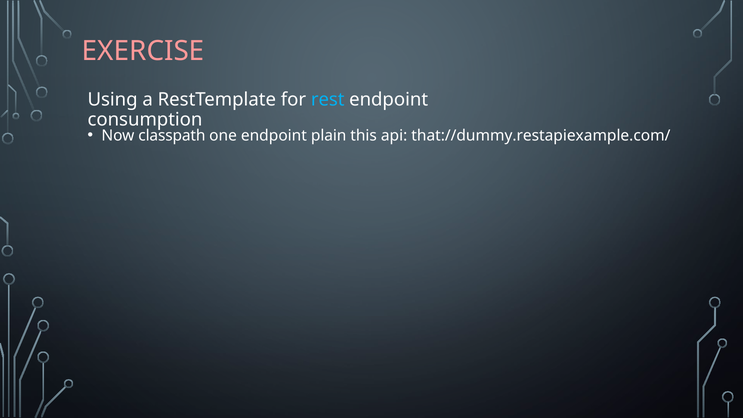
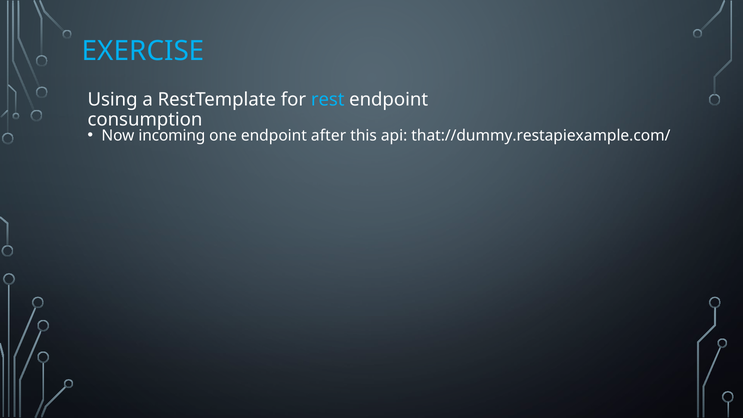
EXERCISE colour: pink -> light blue
classpath: classpath -> incoming
plain: plain -> after
